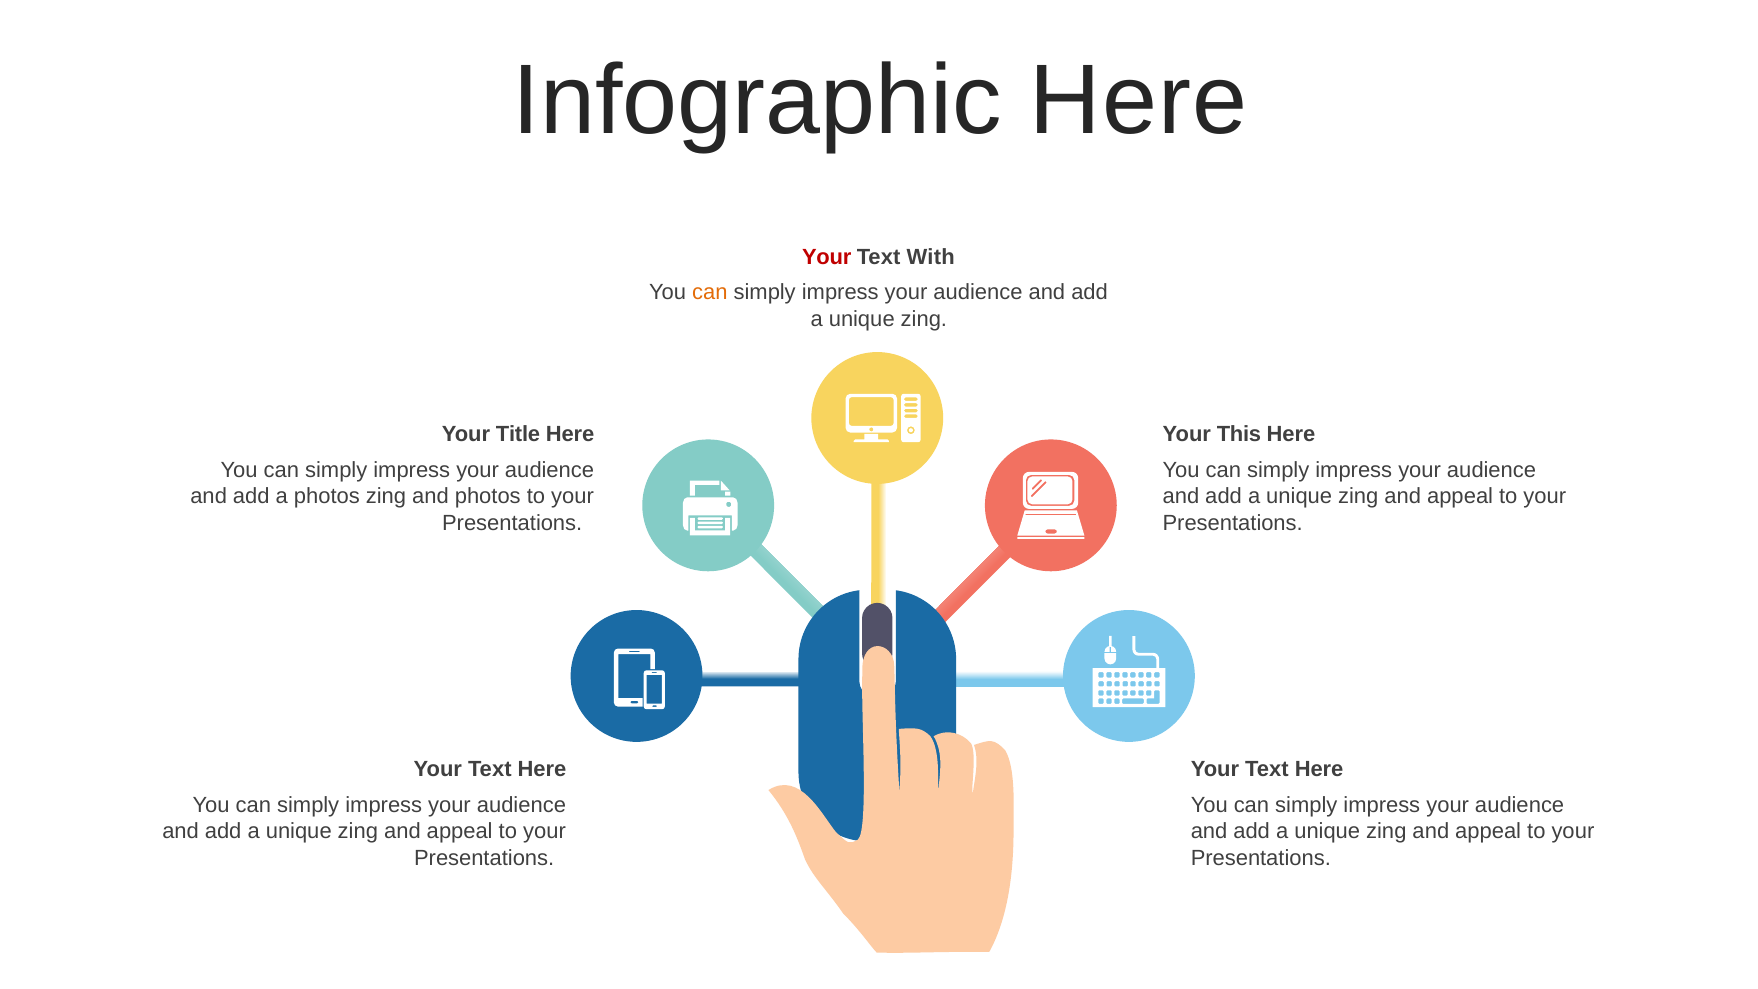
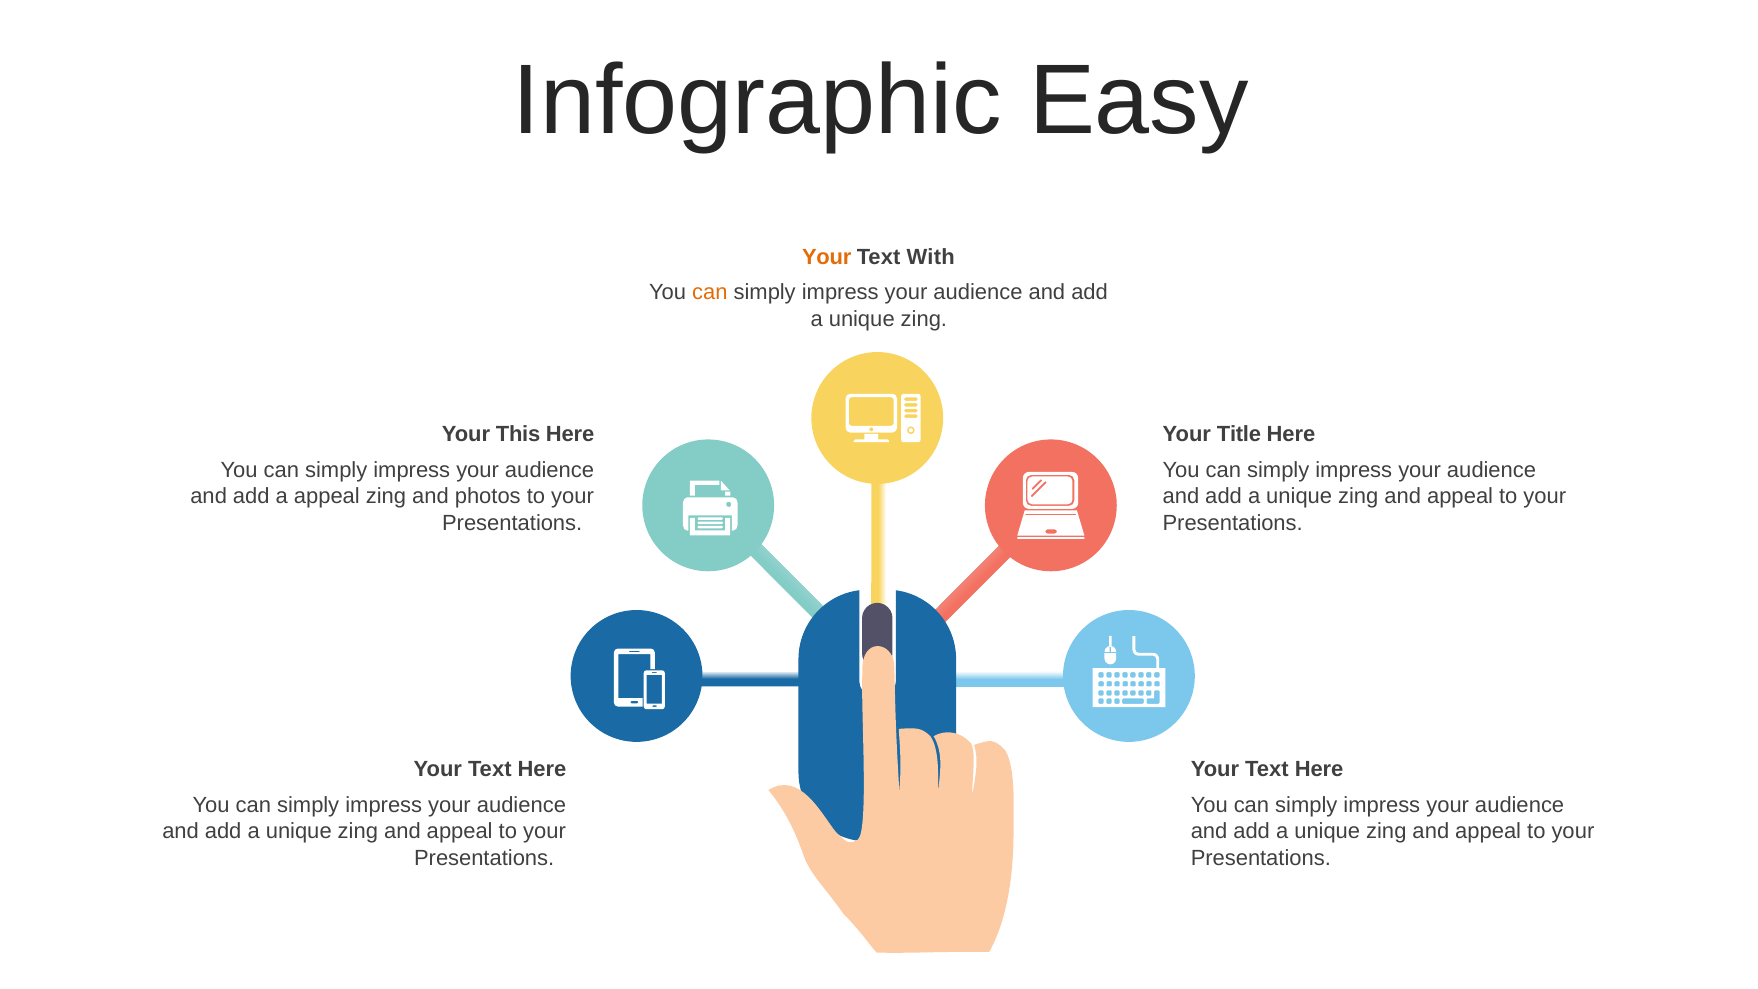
Infographic Here: Here -> Easy
Your at (827, 257) colour: red -> orange
Title: Title -> This
This: This -> Title
a photos: photos -> appeal
